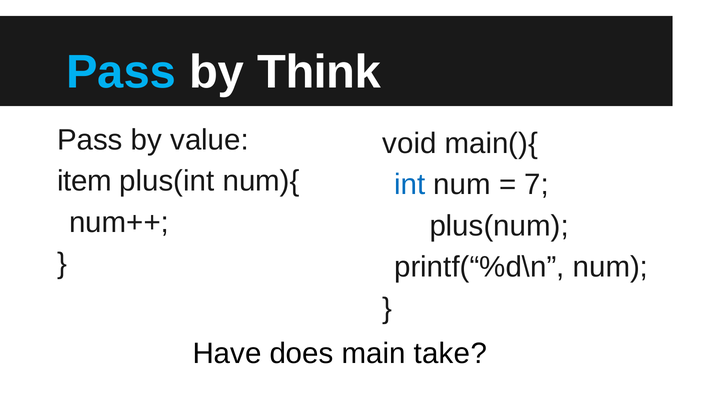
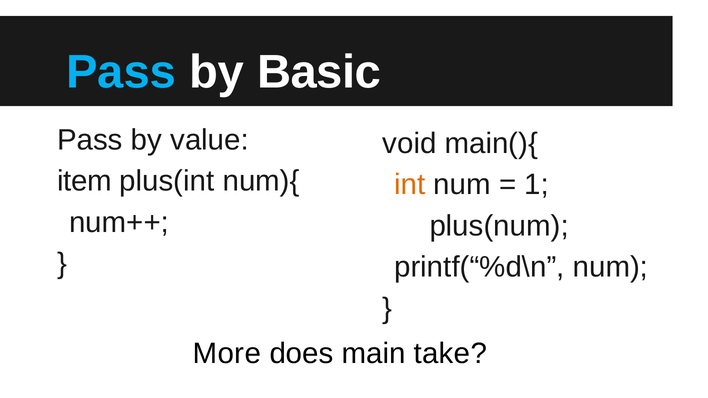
Think: Think -> Basic
int colour: blue -> orange
7: 7 -> 1
Have: Have -> More
